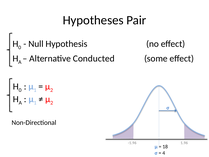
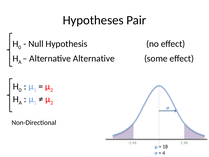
Alternative Conducted: Conducted -> Alternative
